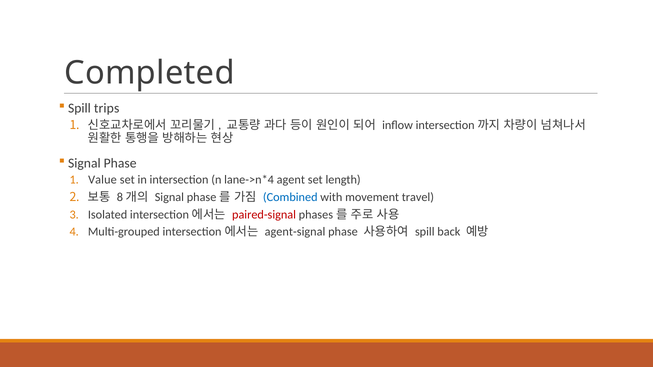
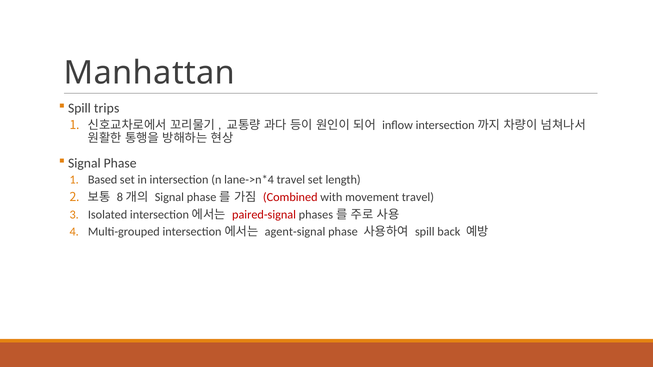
Completed: Completed -> Manhattan
Value: Value -> Based
agent at (291, 180): agent -> travel
Combined colour: blue -> red
